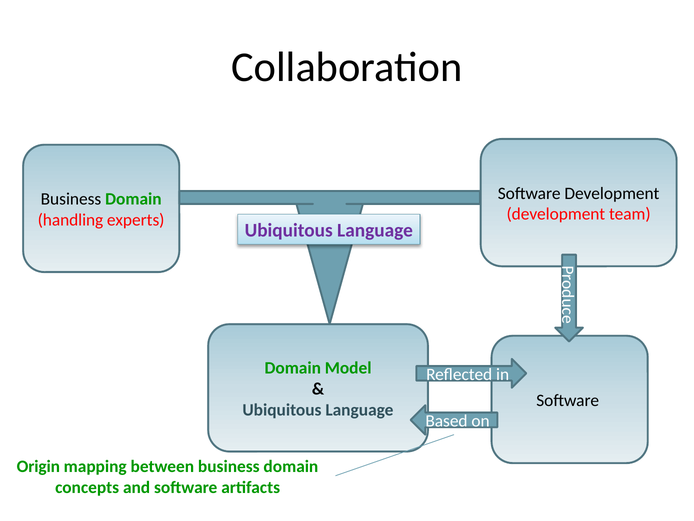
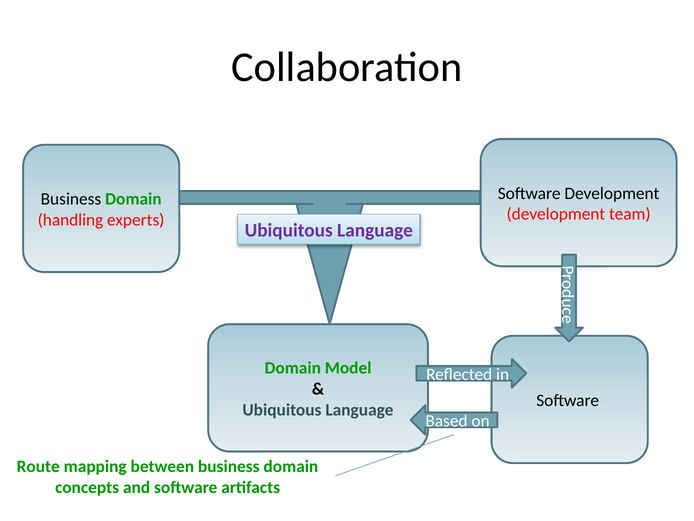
Origin: Origin -> Route
